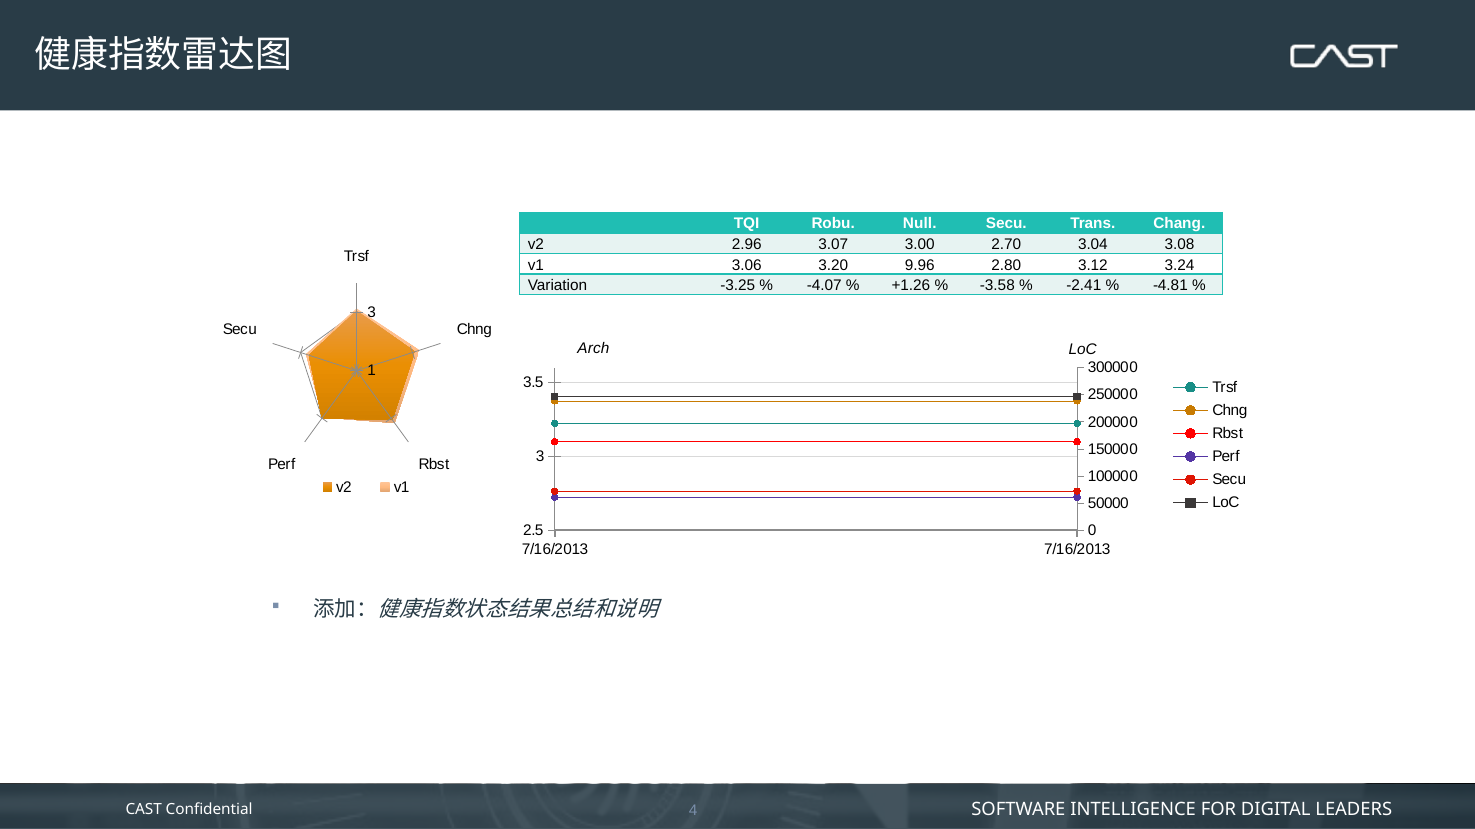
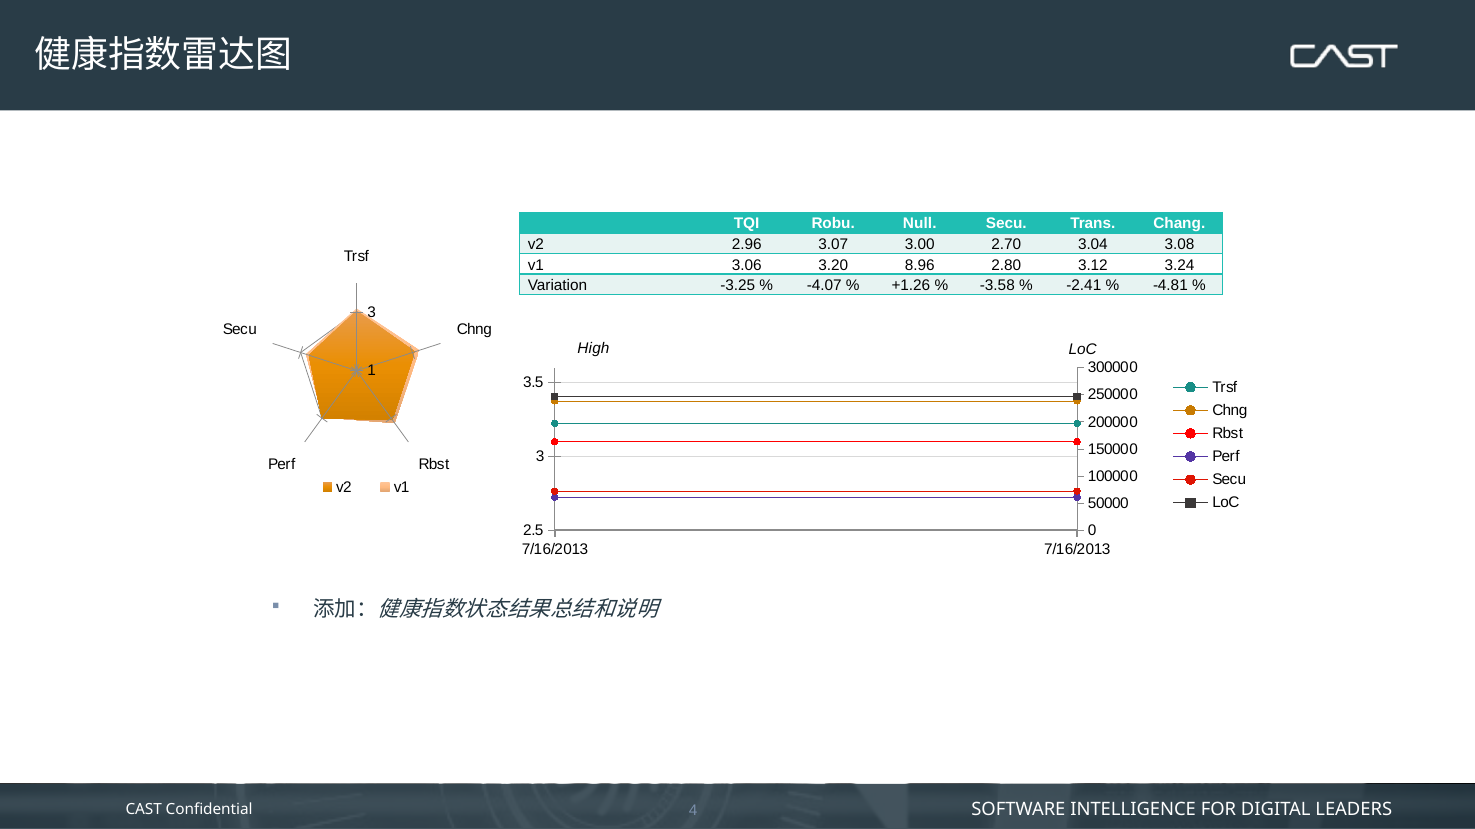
9.96: 9.96 -> 8.96
Arch: Arch -> High
